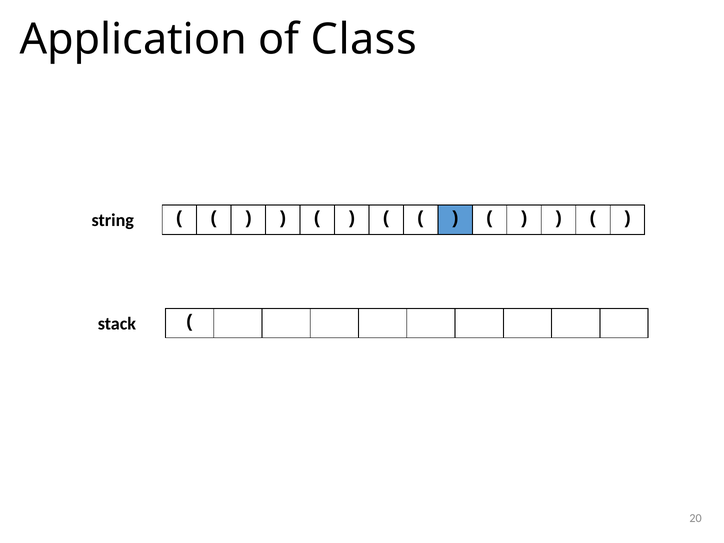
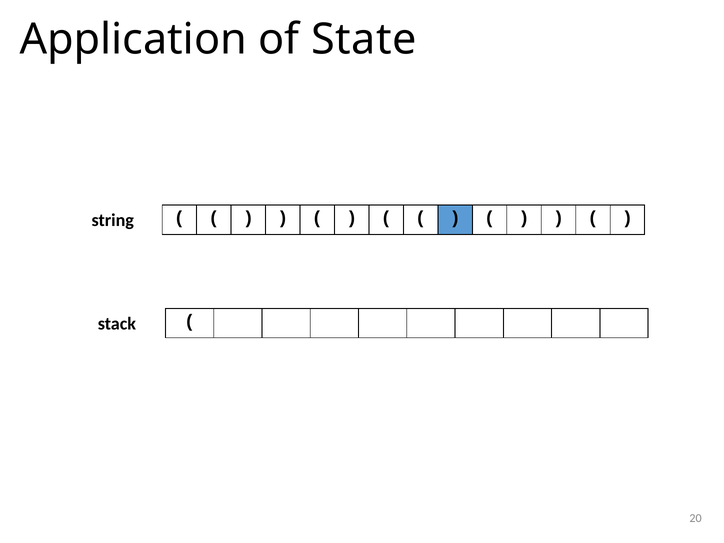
Class: Class -> State
